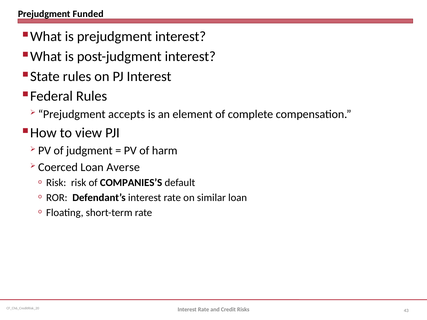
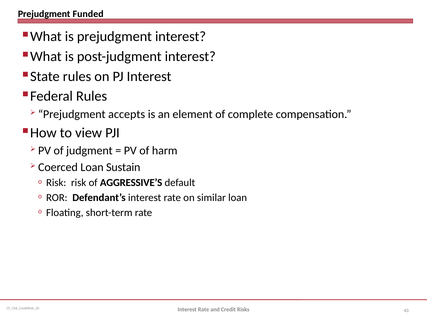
Averse: Averse -> Sustain
COMPANIES’S: COMPANIES’S -> AGGRESSIVE’S
